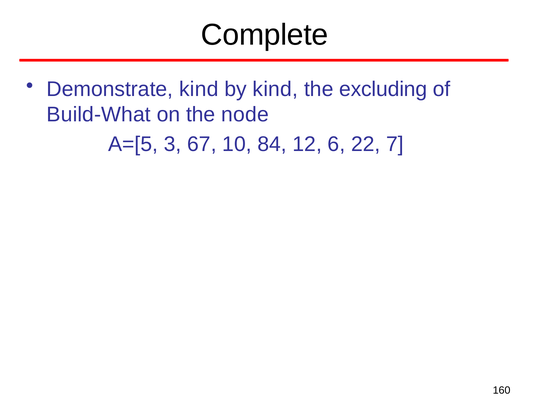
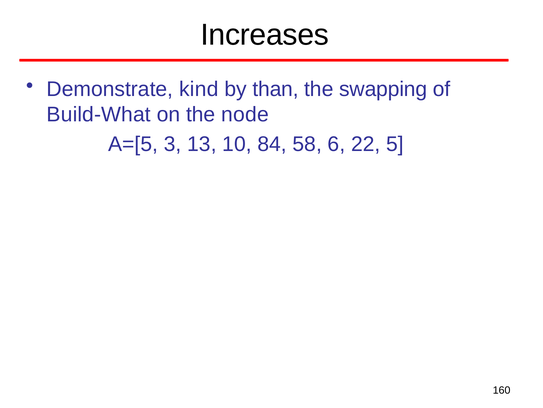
Complete: Complete -> Increases
by kind: kind -> than
excluding: excluding -> swapping
67: 67 -> 13
12: 12 -> 58
7: 7 -> 5
